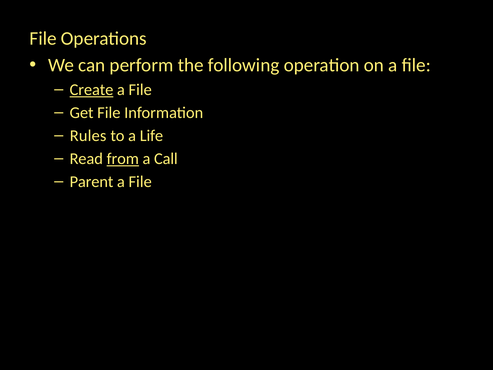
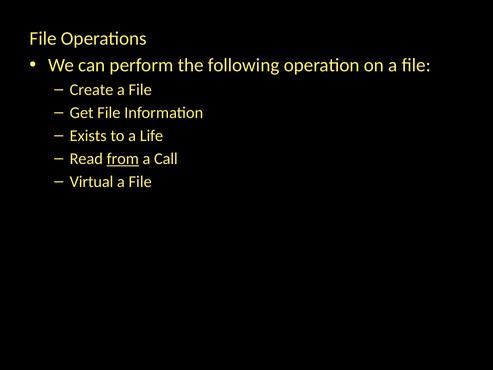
Create underline: present -> none
Rules: Rules -> Exists
Parent: Parent -> Virtual
